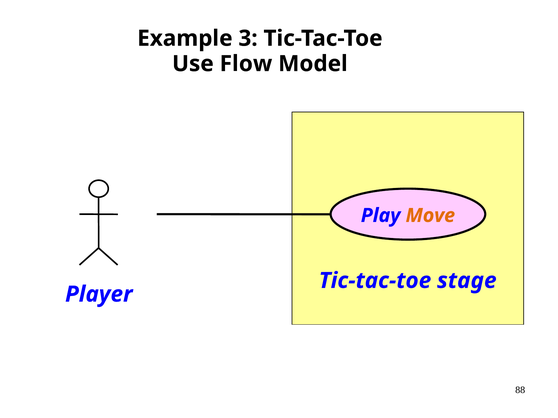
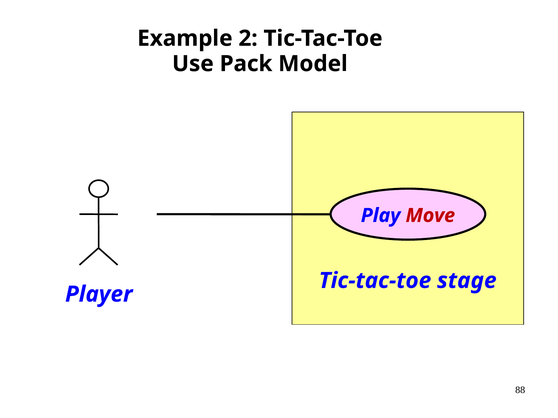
3: 3 -> 2
Flow: Flow -> Pack
Move colour: orange -> red
